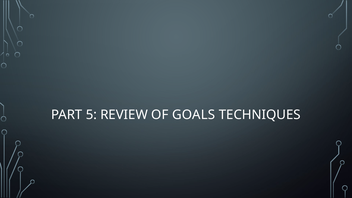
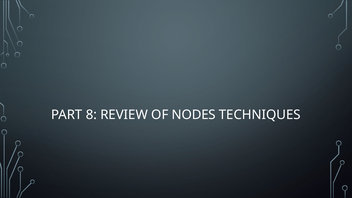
5: 5 -> 8
GOALS: GOALS -> NODES
